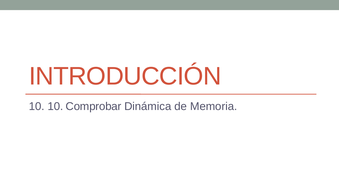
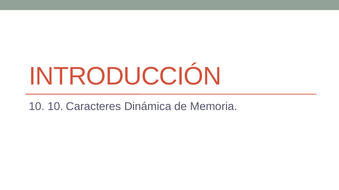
Comprobar: Comprobar -> Caracteres
